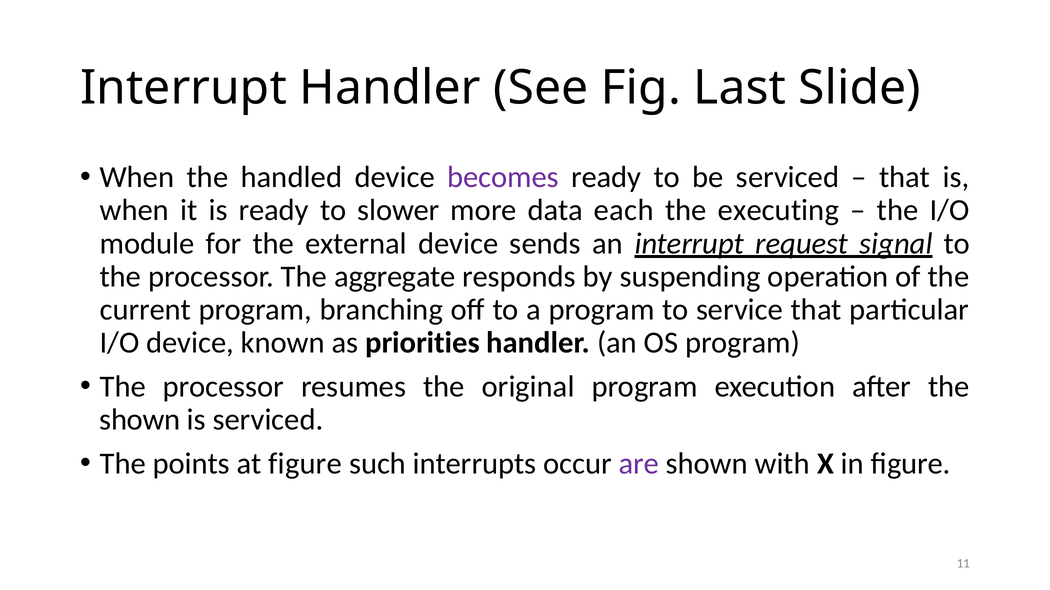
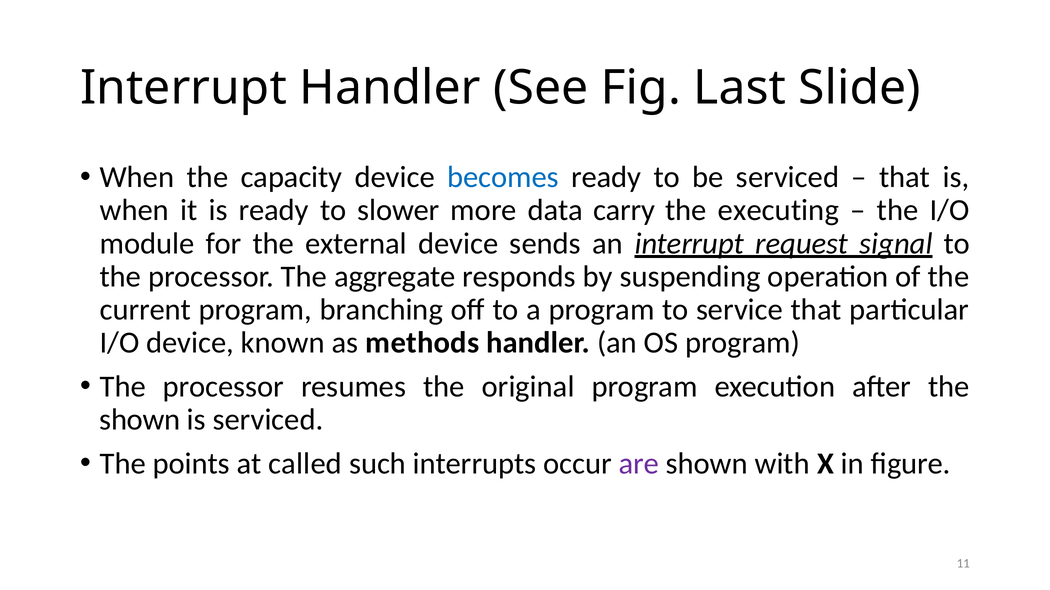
handled: handled -> capacity
becomes colour: purple -> blue
each: each -> carry
priorities: priorities -> methods
at figure: figure -> called
